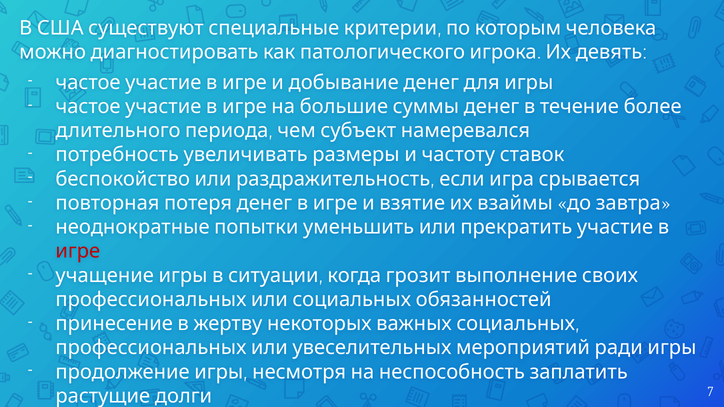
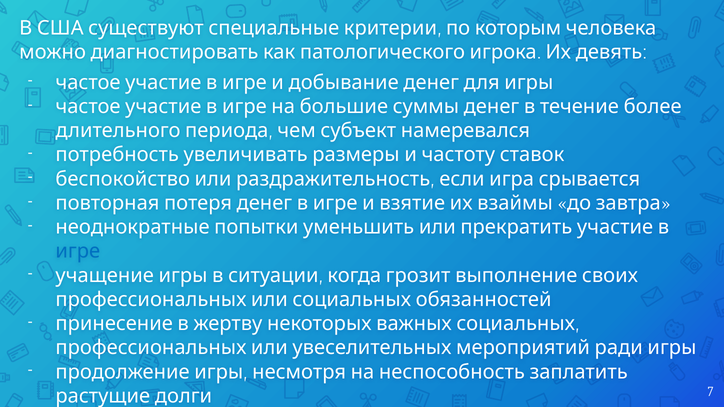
игре colour: red -> blue
